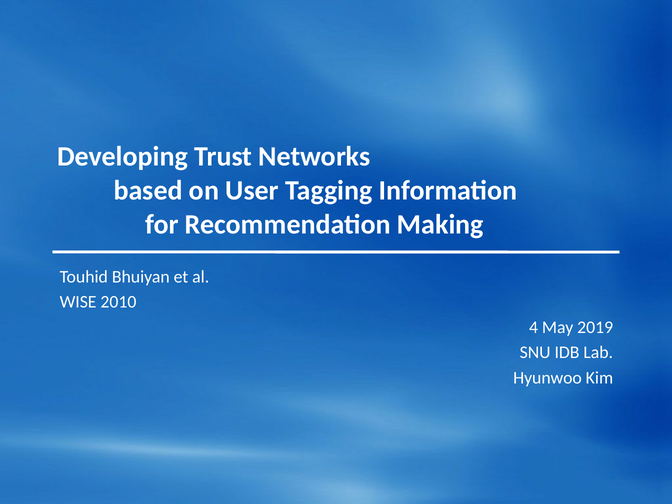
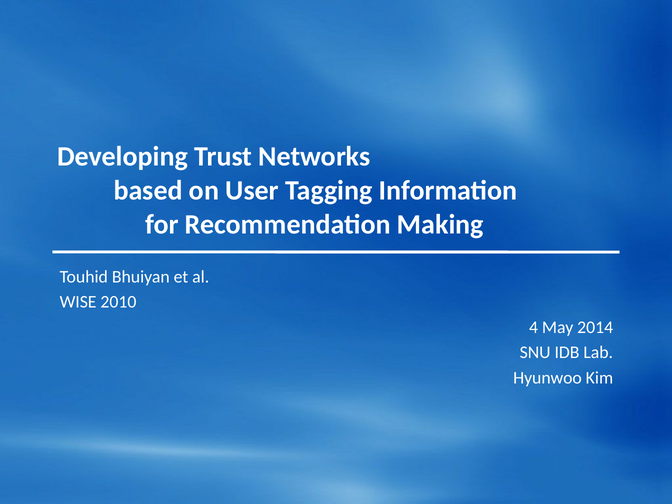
2019: 2019 -> 2014
